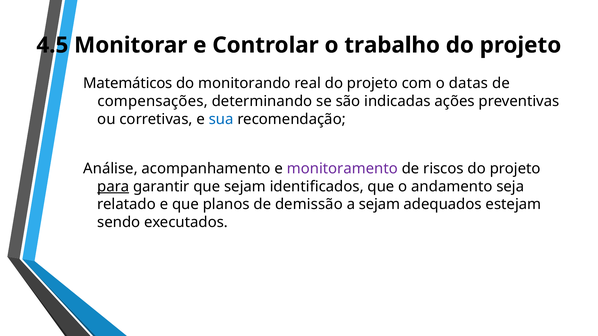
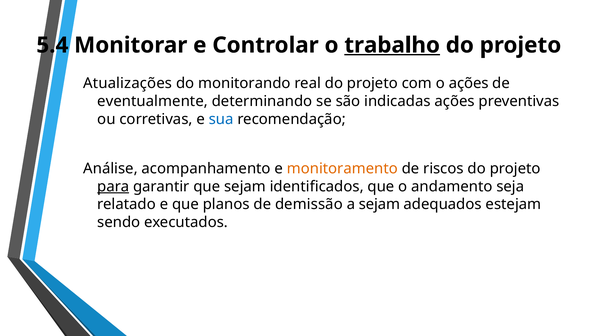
4.5: 4.5 -> 5.4
trabalho underline: none -> present
Matemáticos: Matemáticos -> Atualizações
o datas: datas -> ações
compensações: compensações -> eventualmente
monitoramento colour: purple -> orange
